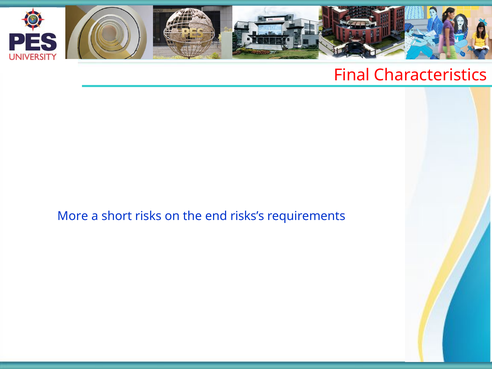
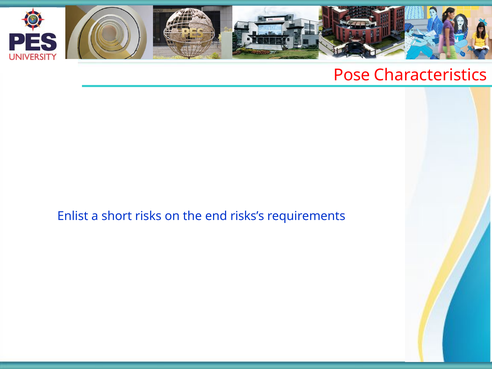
Final: Final -> Pose
More: More -> Enlist
